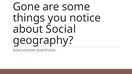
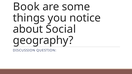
Gone: Gone -> Book
